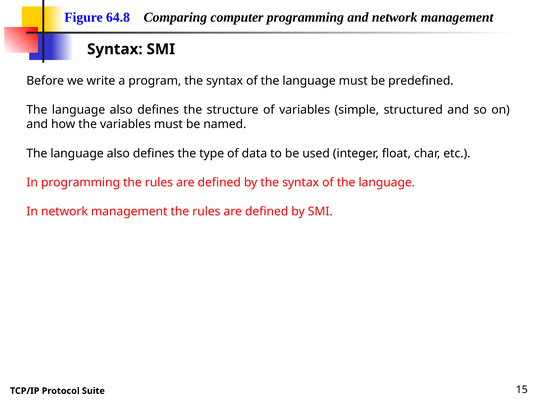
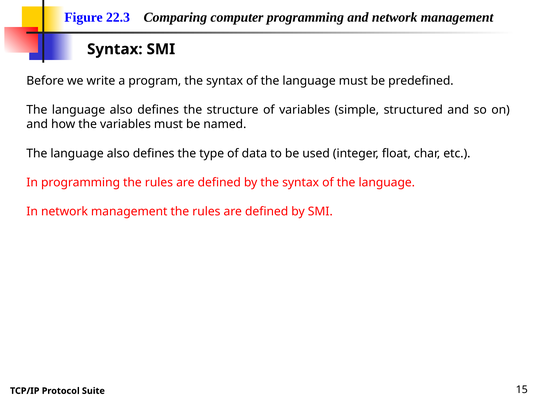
64.8: 64.8 -> 22.3
